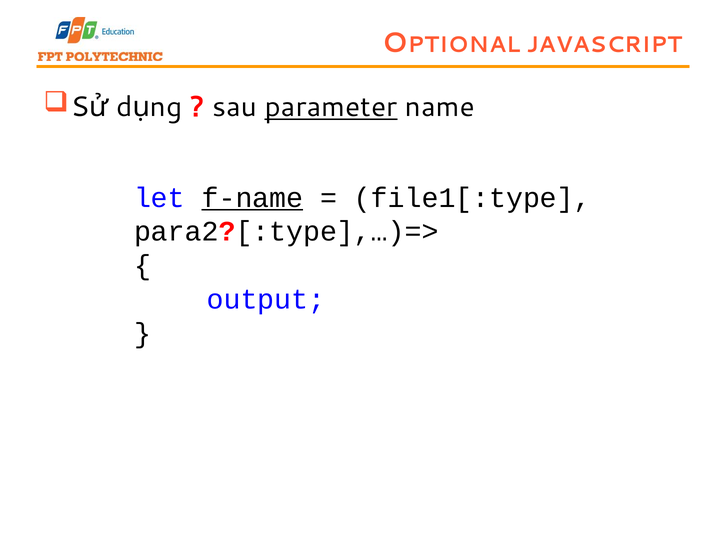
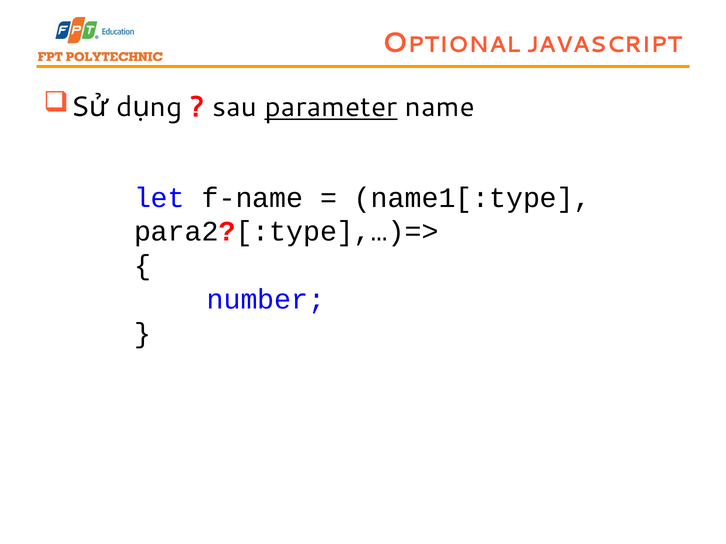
f-name underline: present -> none
file1[:type: file1[:type -> name1[:type
output: output -> number
